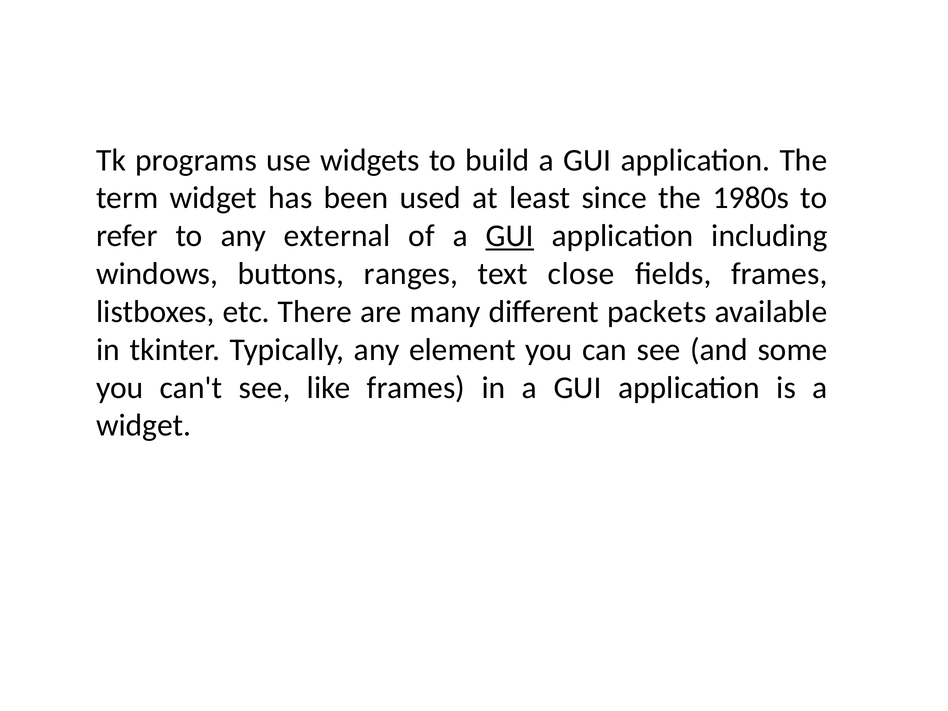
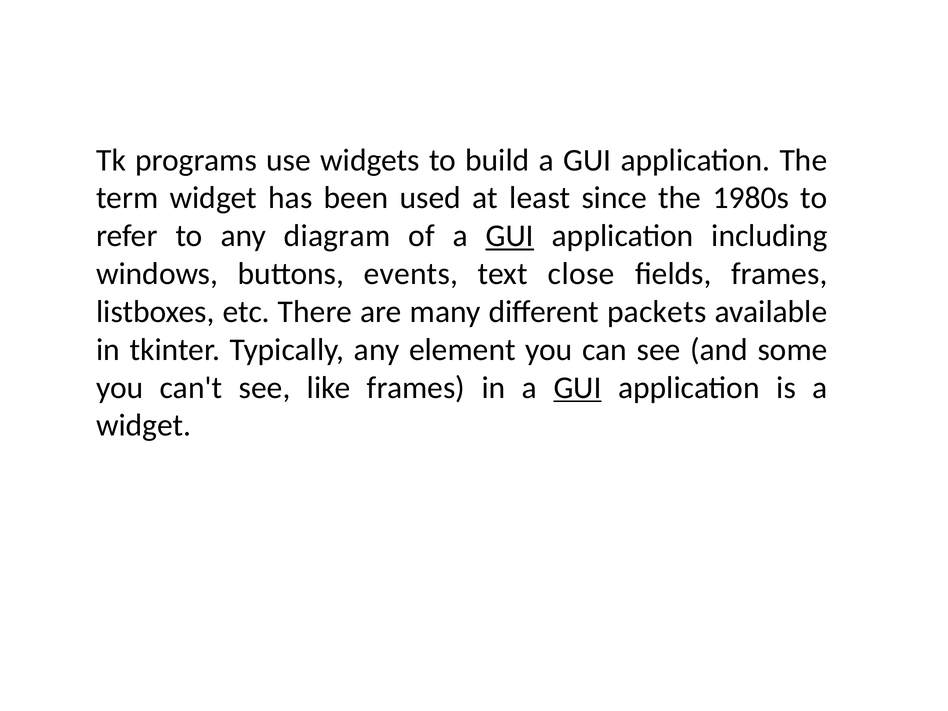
external: external -> diagram
ranges: ranges -> events
GUI at (578, 388) underline: none -> present
